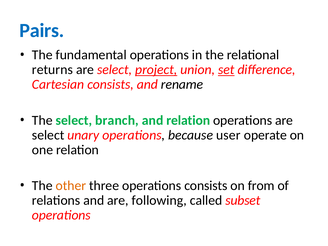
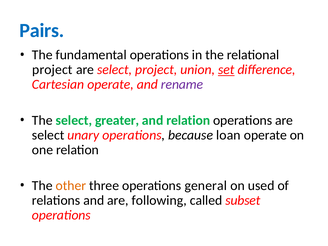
returns at (52, 70): returns -> project
project at (156, 70) underline: present -> none
Cartesian consists: consists -> operate
rename colour: black -> purple
branch: branch -> greater
user: user -> loan
operations consists: consists -> general
from: from -> used
